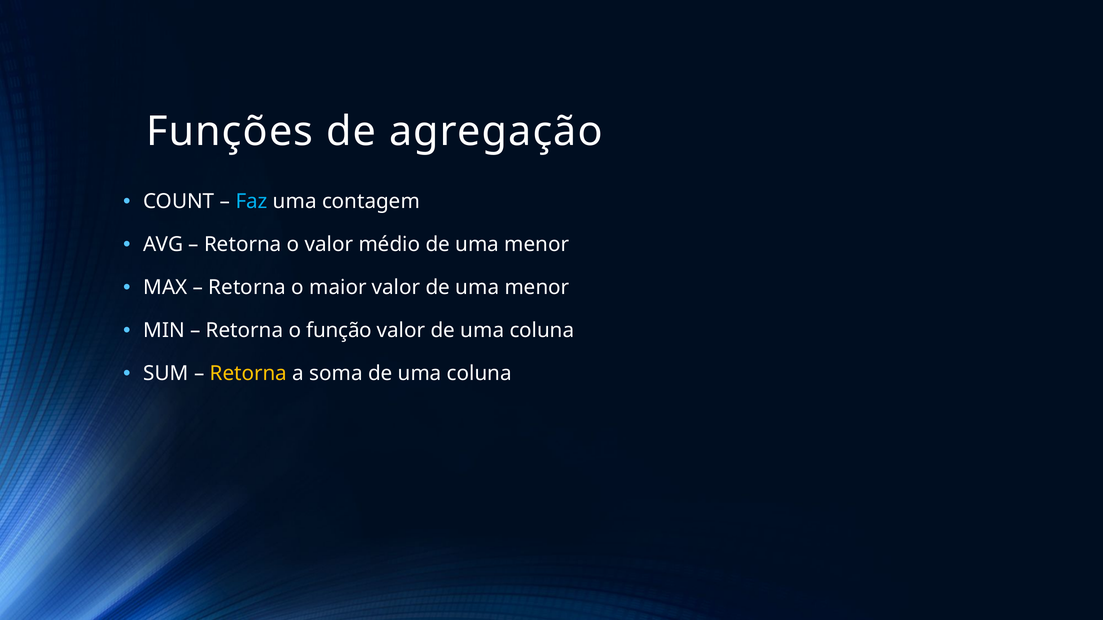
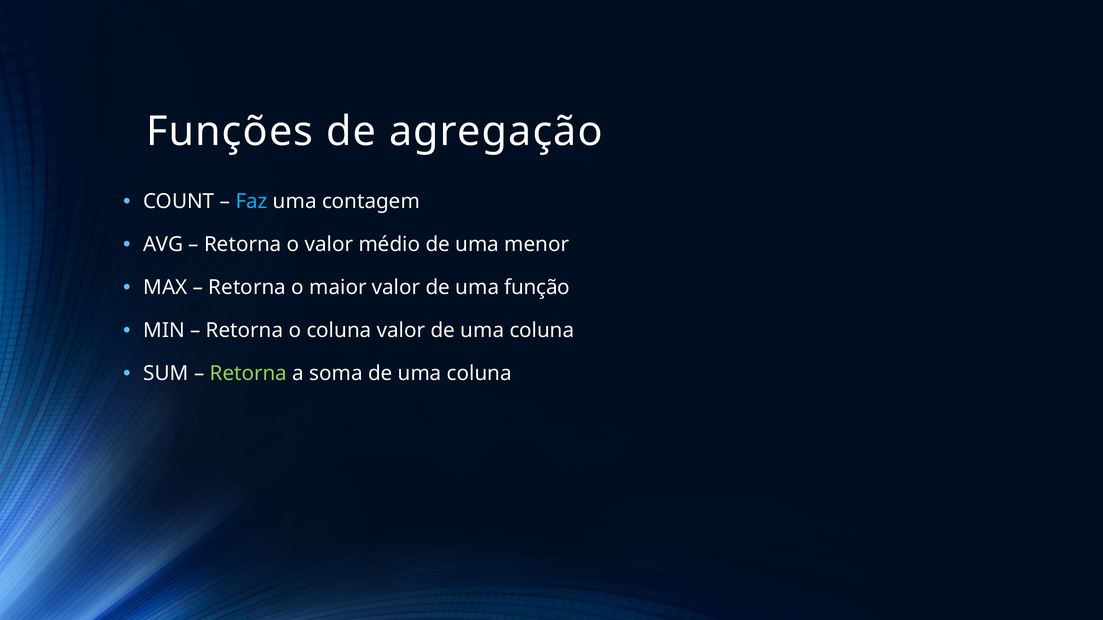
valor de uma menor: menor -> função
o função: função -> coluna
Retorna at (248, 374) colour: yellow -> light green
